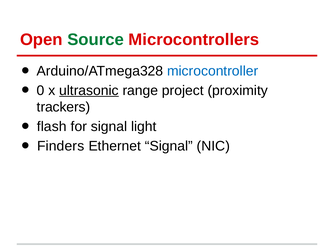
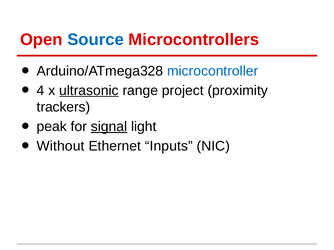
Source colour: green -> blue
0: 0 -> 4
flash: flash -> peak
signal at (109, 127) underline: none -> present
Finders: Finders -> Without
Ethernet Signal: Signal -> Inputs
